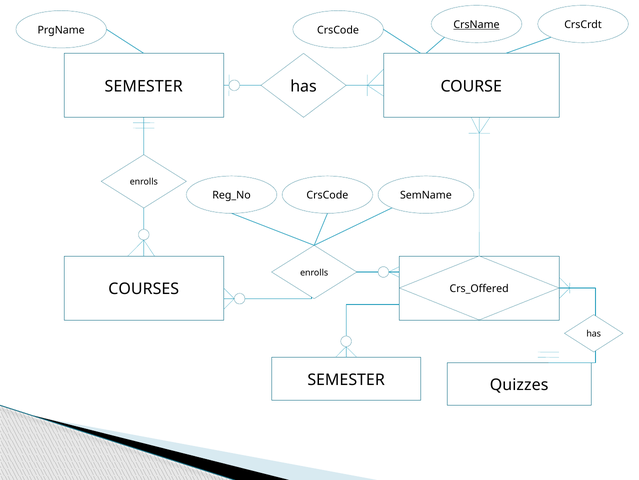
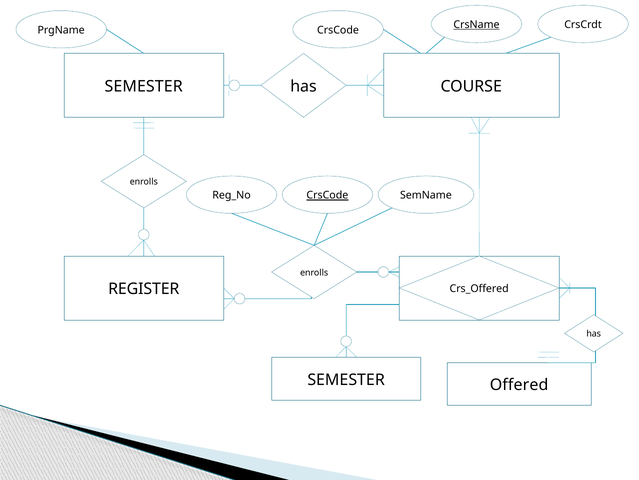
CrsCode at (327, 195) underline: none -> present
COURSES: COURSES -> REGISTER
Quizzes: Quizzes -> Offered
